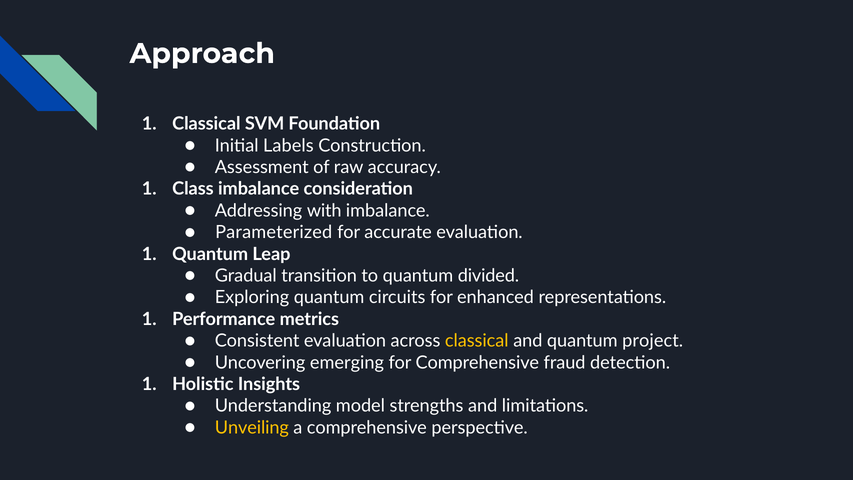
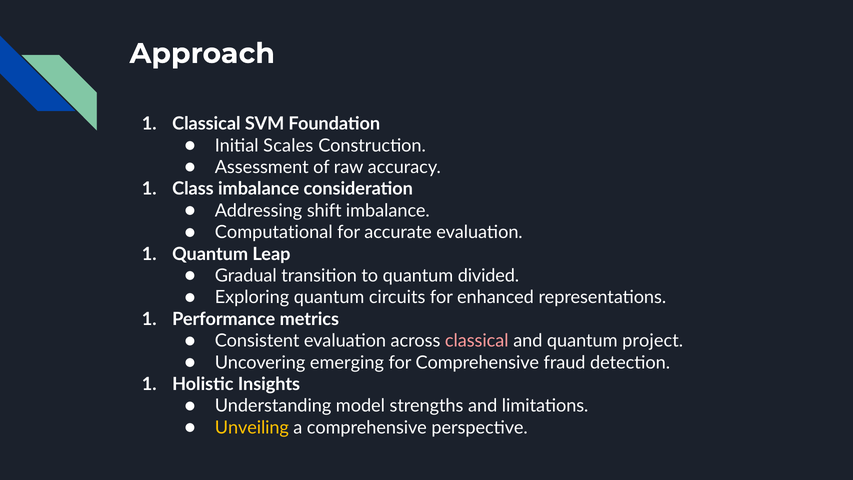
Labels: Labels -> Scales
with: with -> shift
Parameterized: Parameterized -> Computational
classical at (477, 341) colour: yellow -> pink
